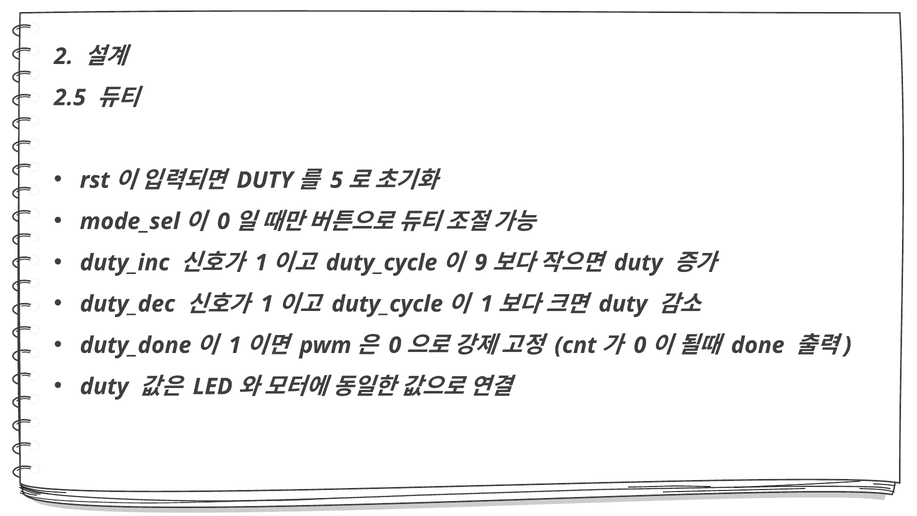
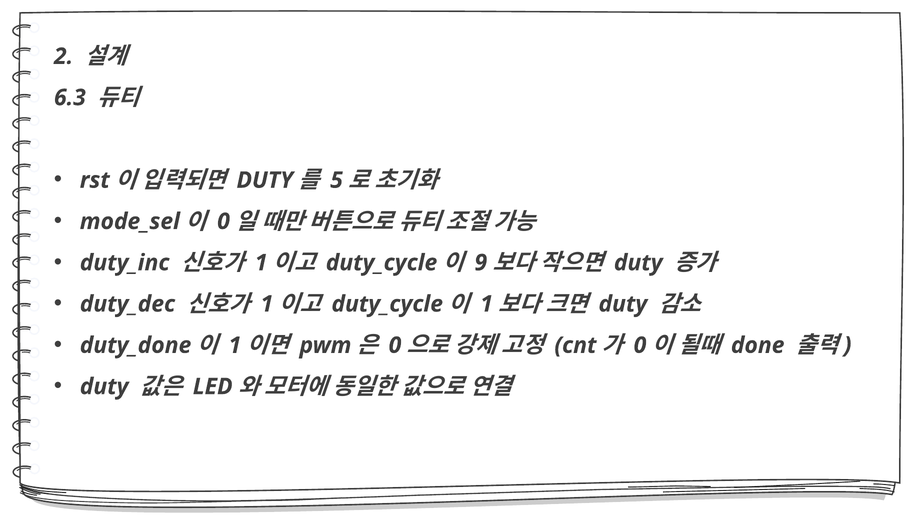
2.5: 2.5 -> 6.3
